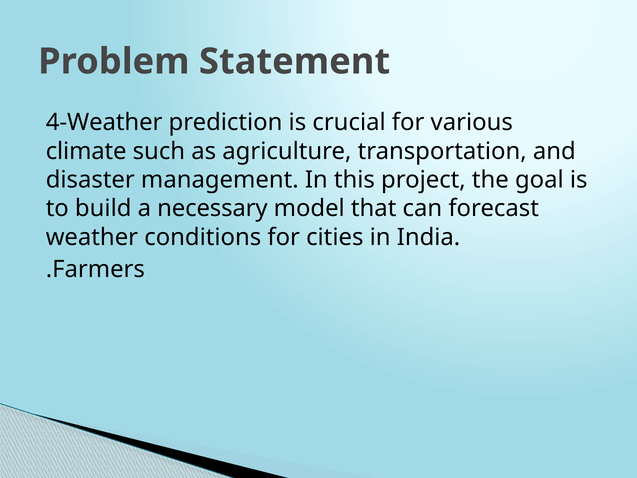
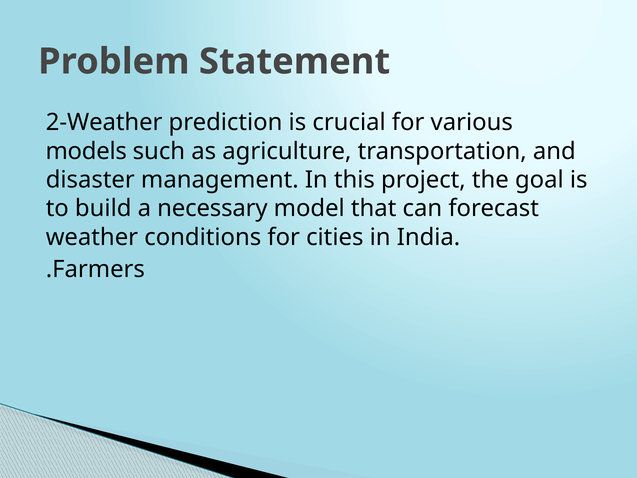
4-Weather: 4-Weather -> 2-Weather
climate: climate -> models
